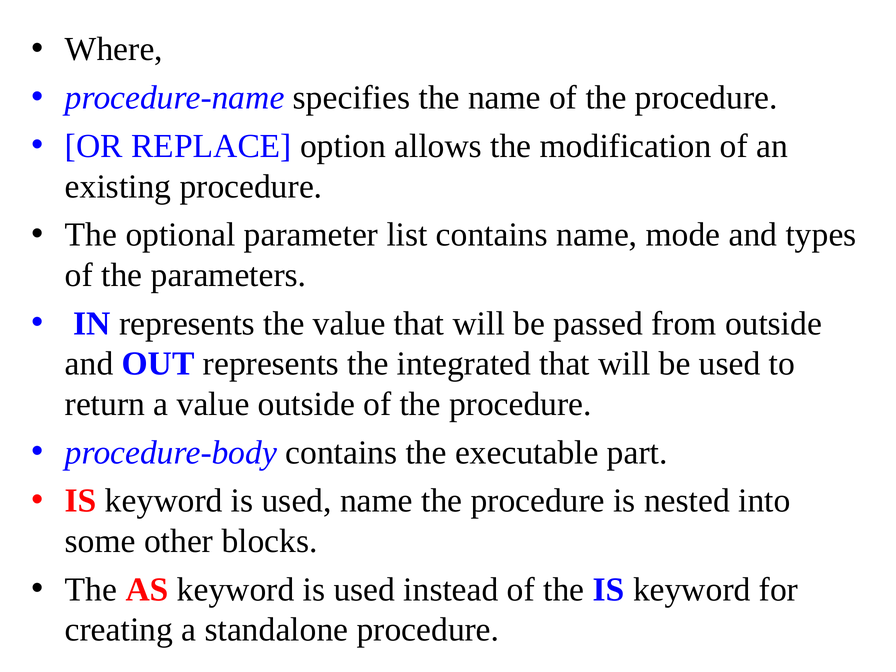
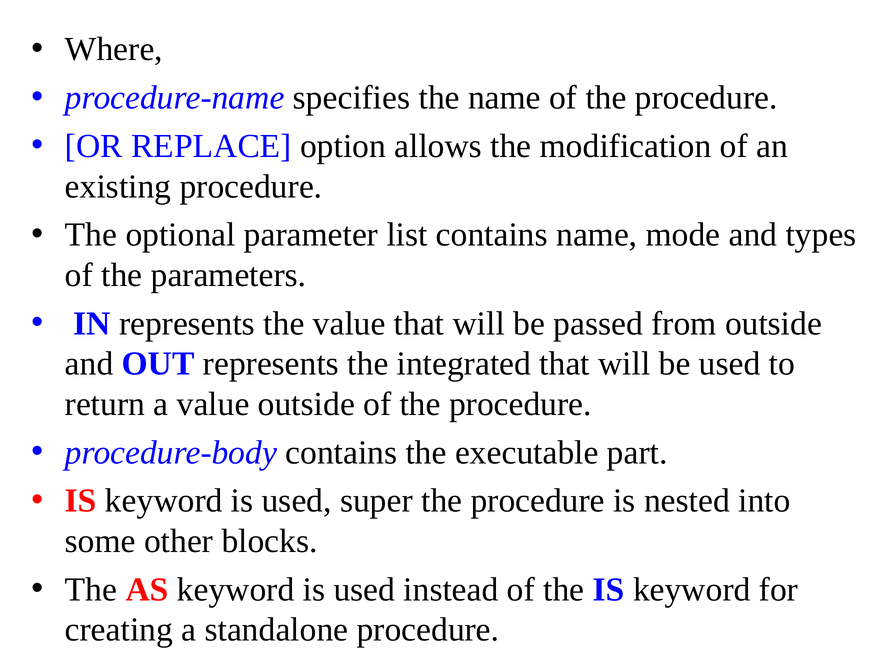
used name: name -> super
